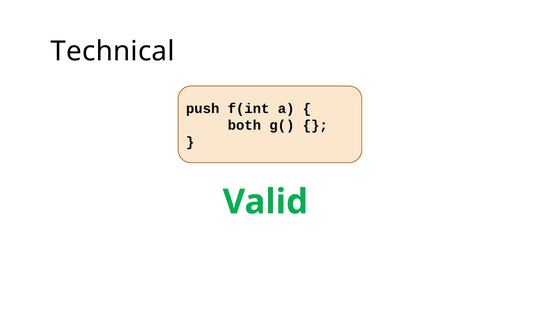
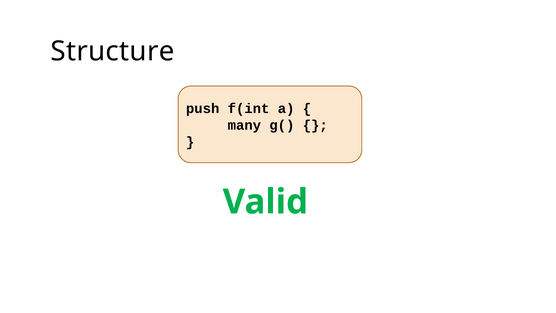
Technical: Technical -> Structure
both: both -> many
